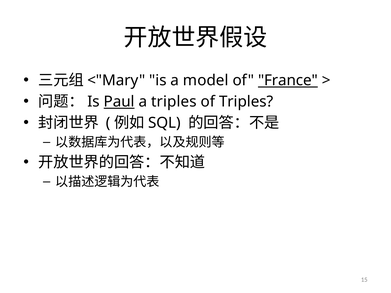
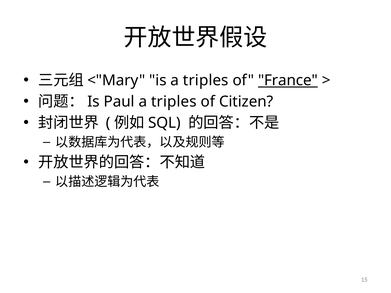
is a model: model -> triples
Paul underline: present -> none
of Triples: Triples -> Citizen
